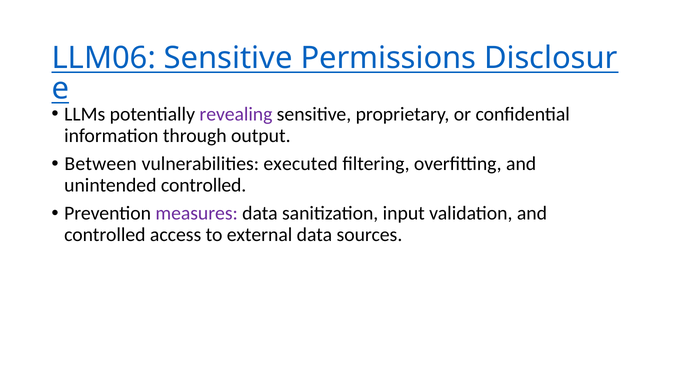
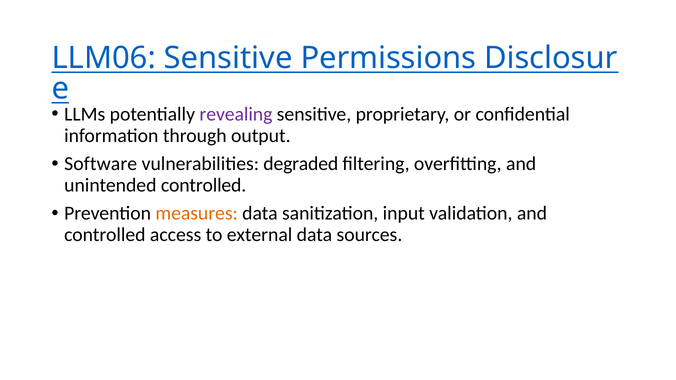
Between: Between -> Software
executed: executed -> degraded
measures colour: purple -> orange
